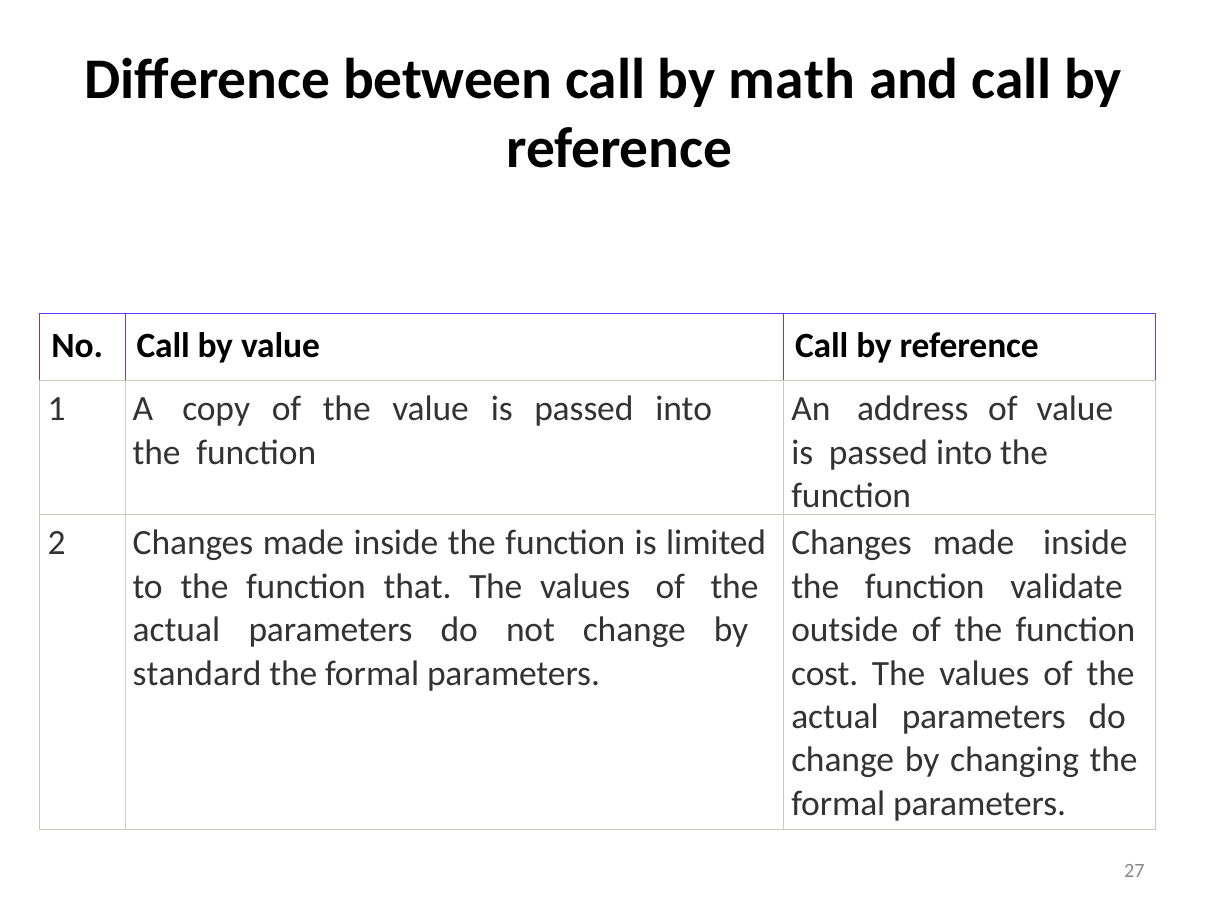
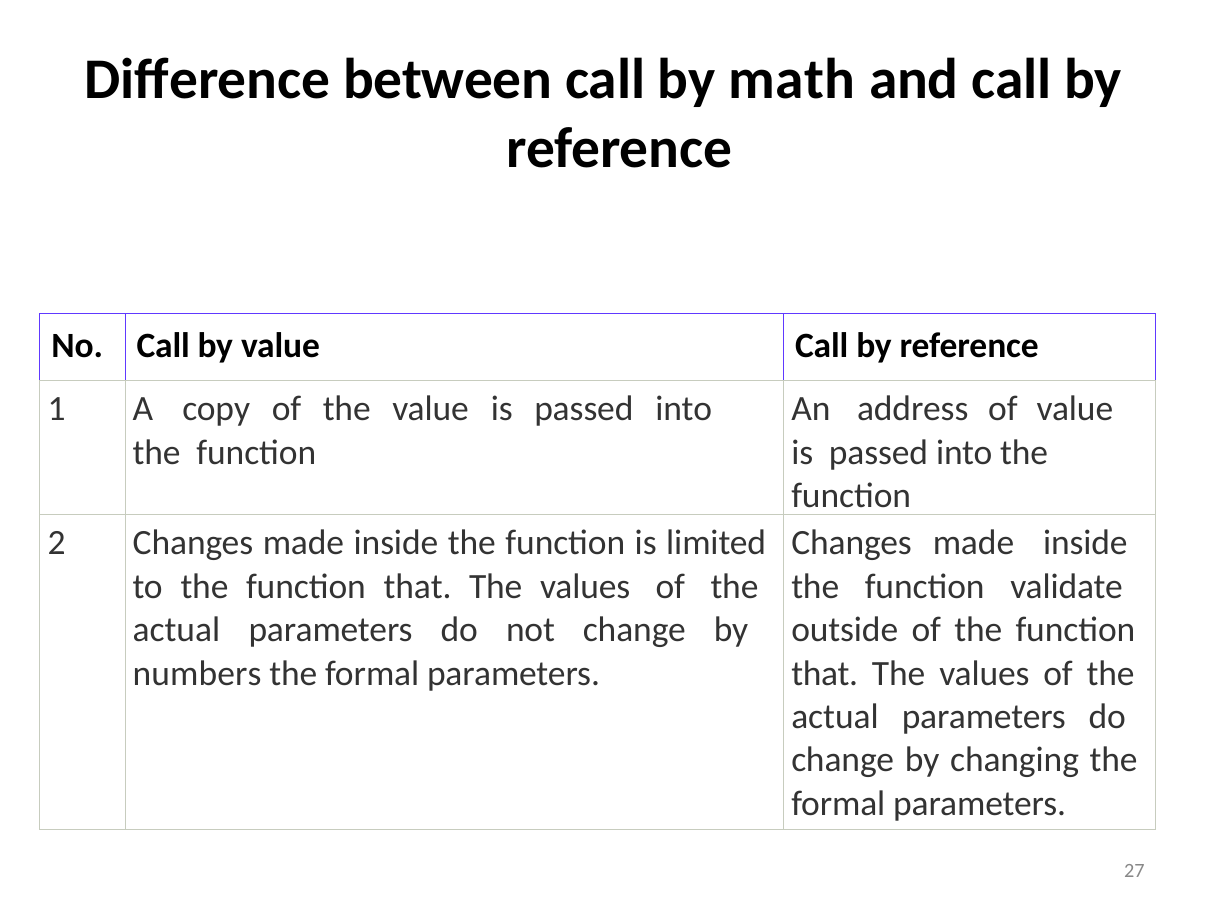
standard: standard -> numbers
cost at (825, 673): cost -> that
